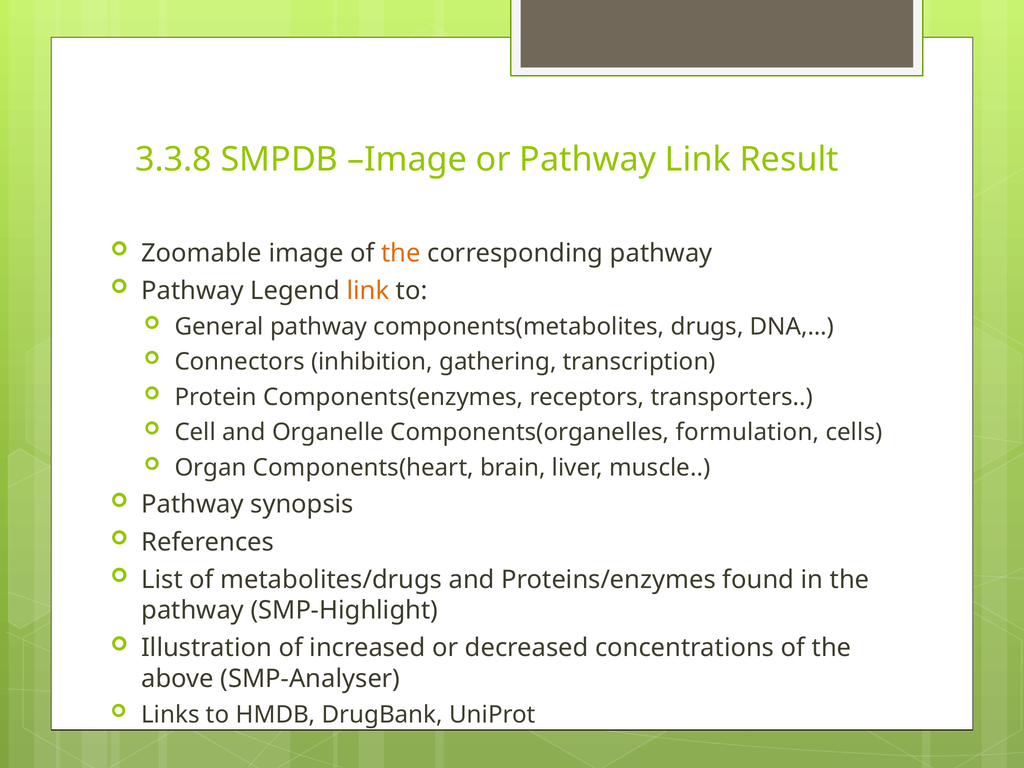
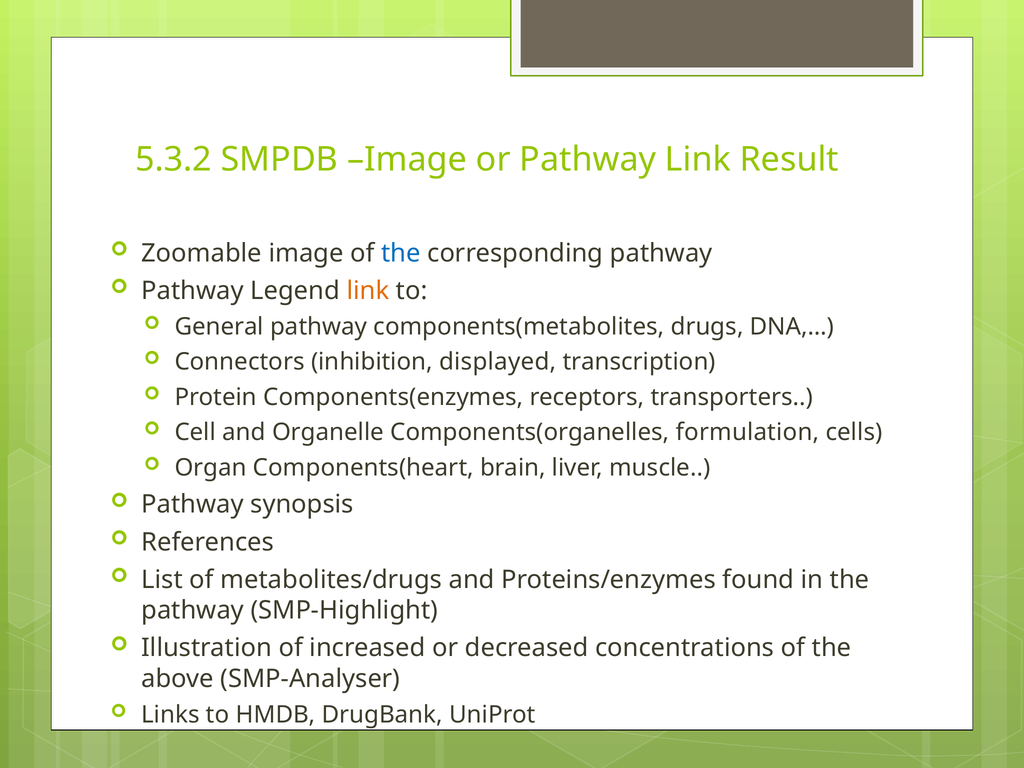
3.3.8: 3.3.8 -> 5.3.2
the at (401, 253) colour: orange -> blue
gathering: gathering -> displayed
